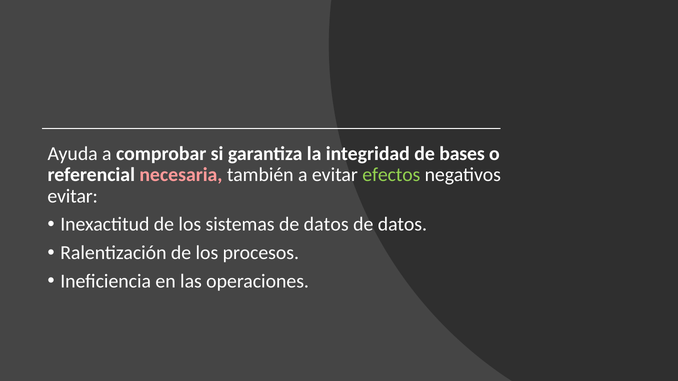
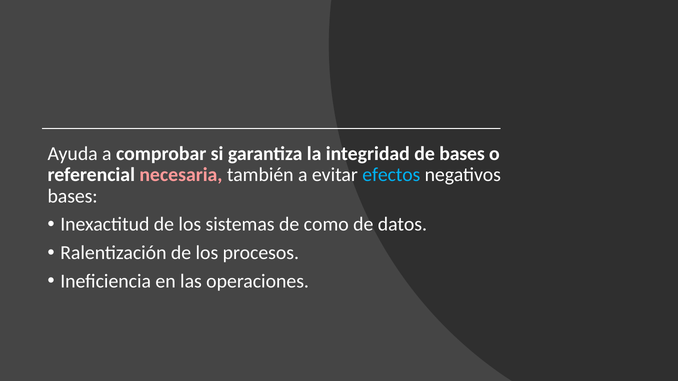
efectos colour: light green -> light blue
evitar at (73, 196): evitar -> bases
sistemas de datos: datos -> como
